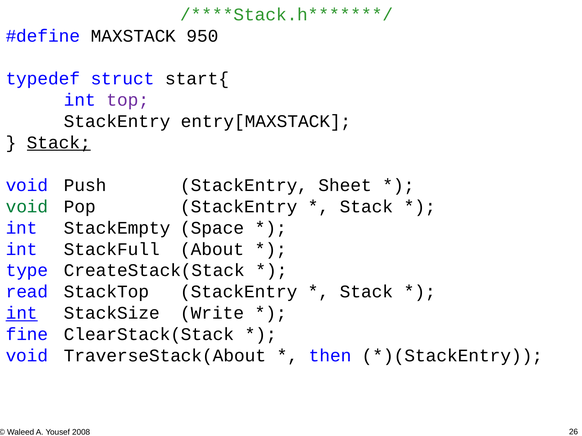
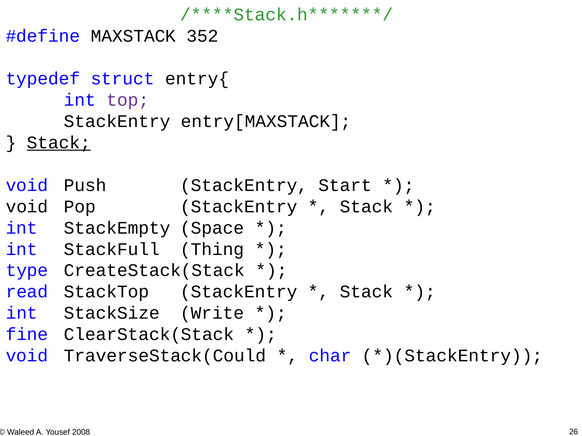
950: 950 -> 352
start{: start{ -> entry{
Sheet: Sheet -> Start
void at (27, 207) colour: green -> black
About: About -> Thing
int at (22, 313) underline: present -> none
TraverseStack(About: TraverseStack(About -> TraverseStack(Could
then: then -> char
